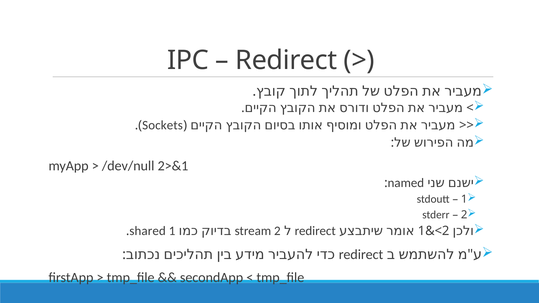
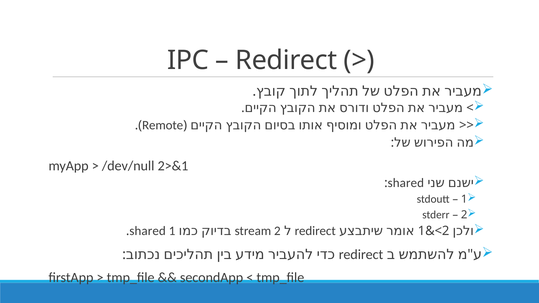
Sockets: Sockets -> Remote
named at (406, 183): named -> shared
